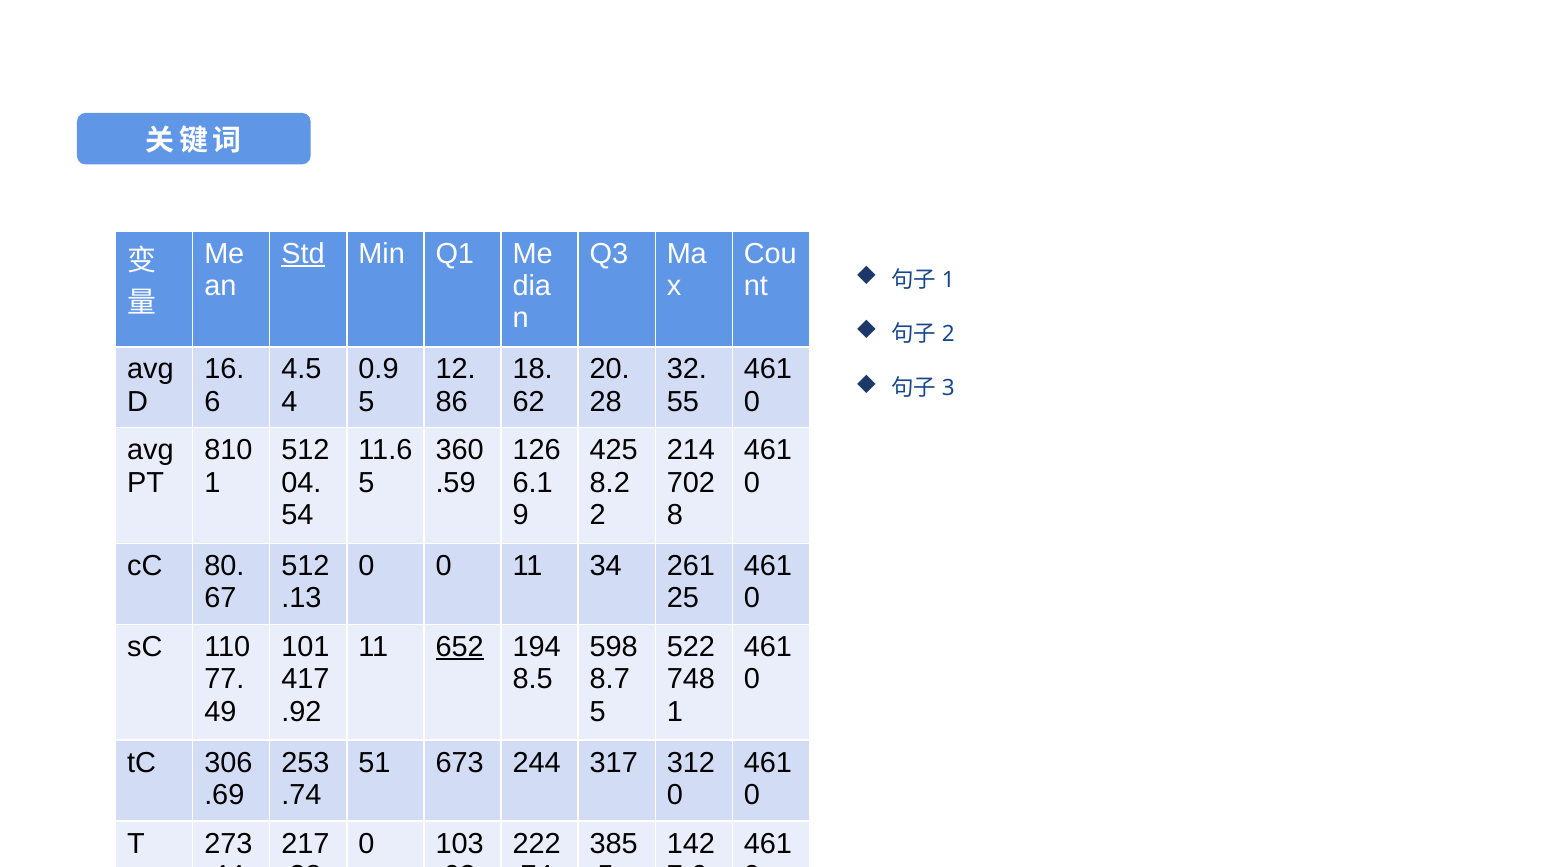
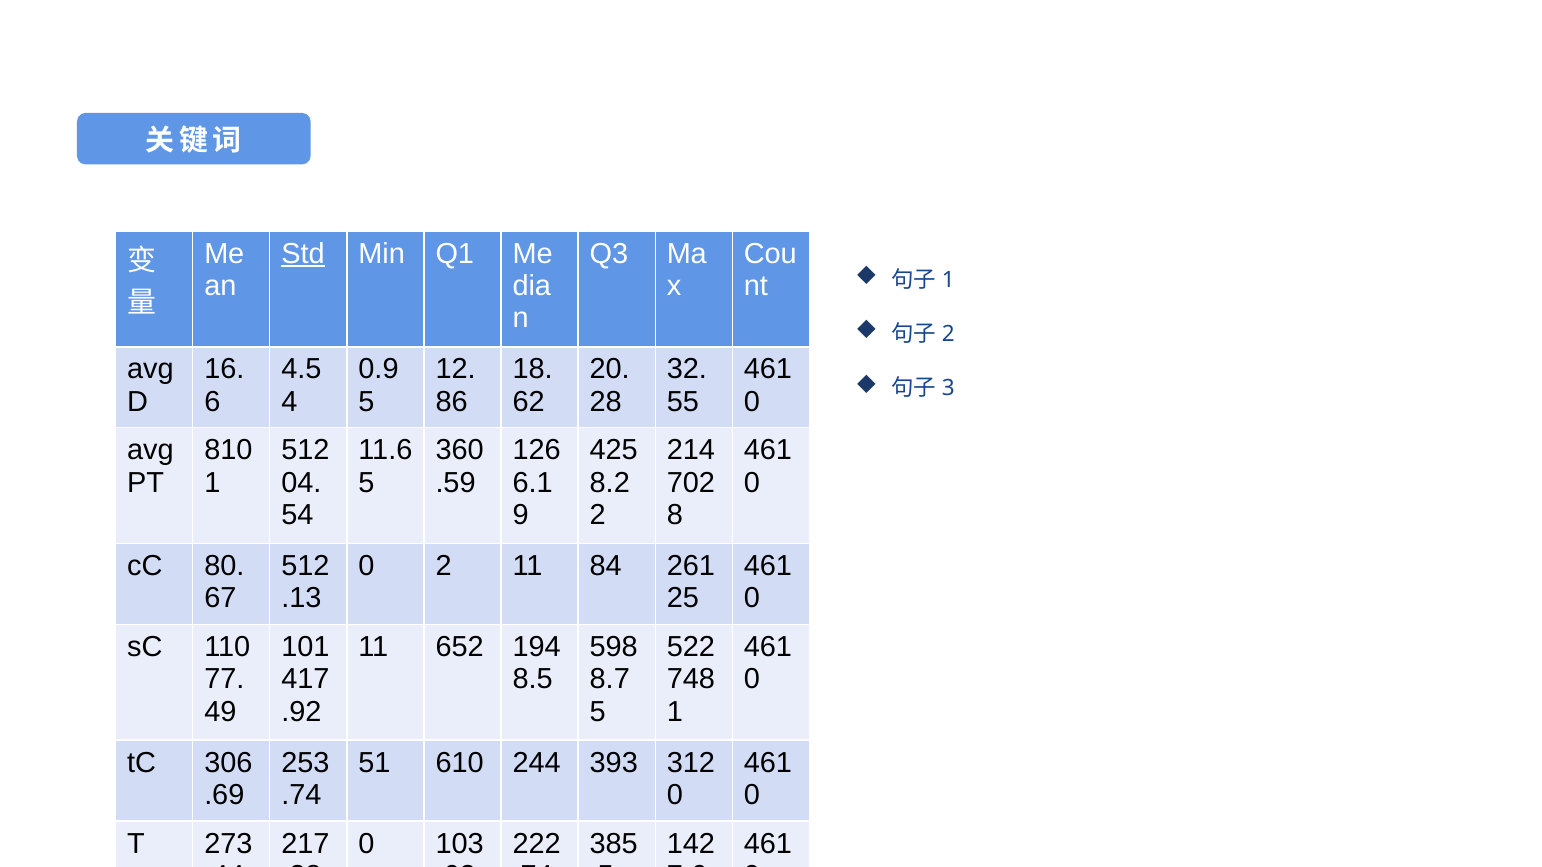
0 0: 0 -> 2
34: 34 -> 84
652 underline: present -> none
673: 673 -> 610
317: 317 -> 393
